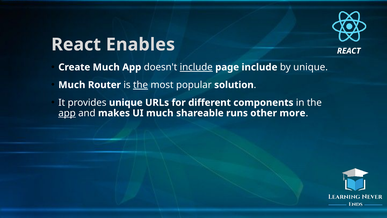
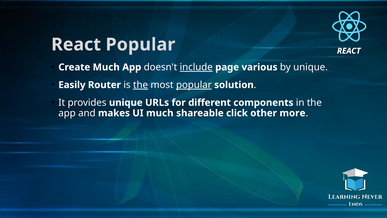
React Enables: Enables -> Popular
page include: include -> various
Much at (72, 85): Much -> Easily
popular at (194, 85) underline: none -> present
app at (67, 113) underline: present -> none
runs: runs -> click
